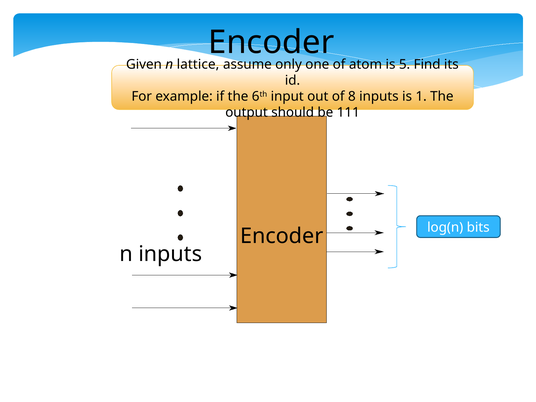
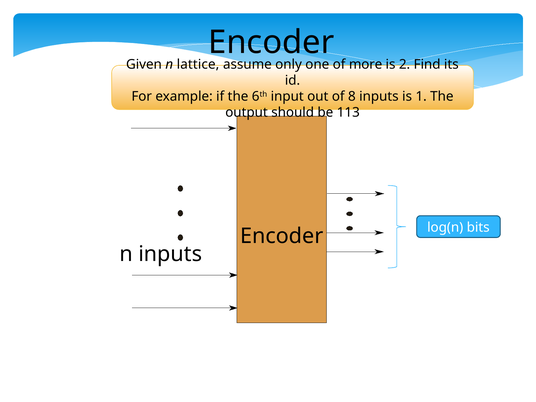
atom: atom -> more
5: 5 -> 2
111: 111 -> 113
